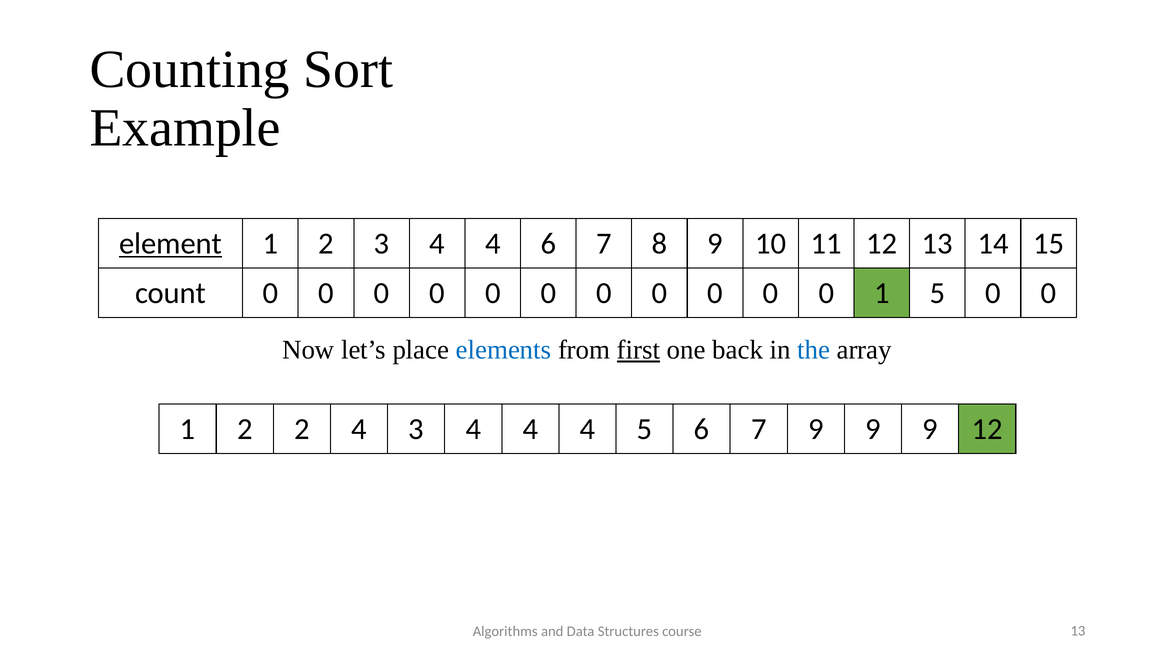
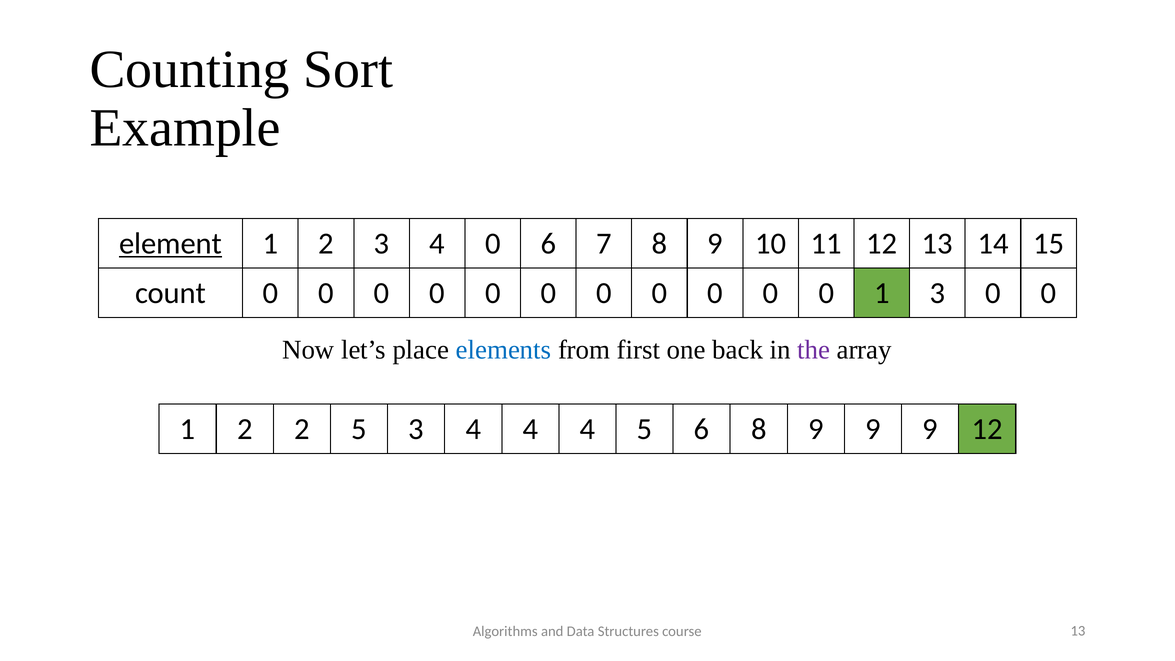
2 3 4 4: 4 -> 0
1 5: 5 -> 3
first underline: present -> none
the colour: blue -> purple
2 4: 4 -> 5
5 6 7: 7 -> 8
